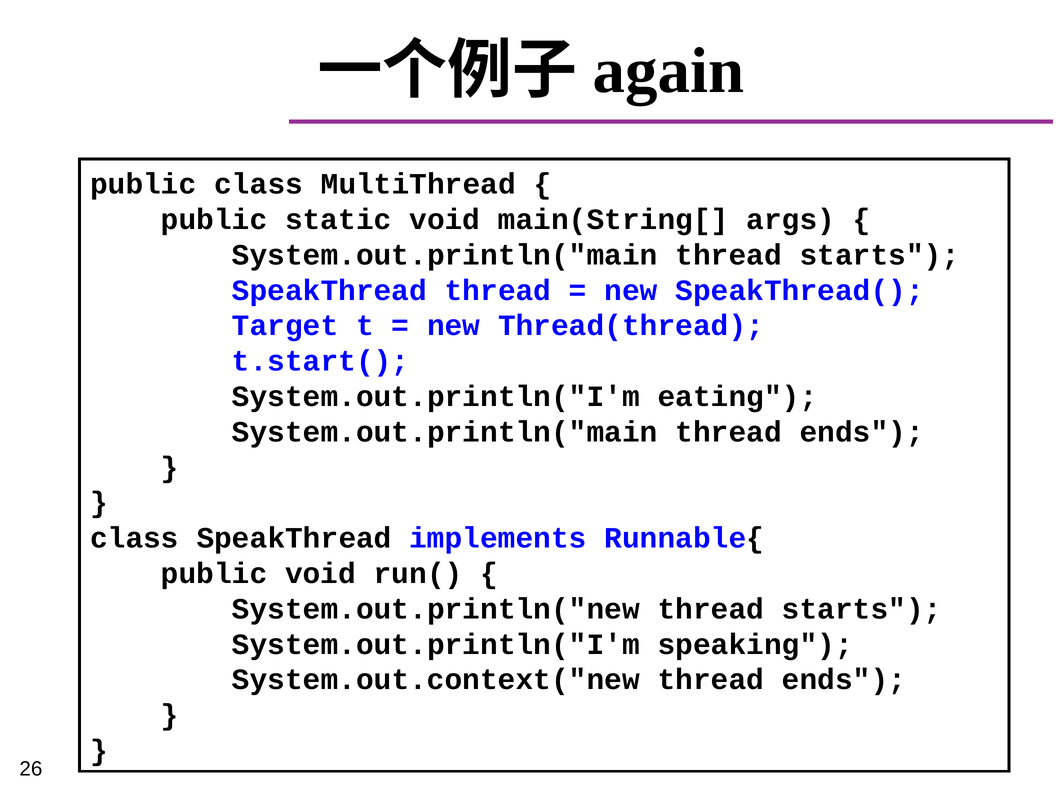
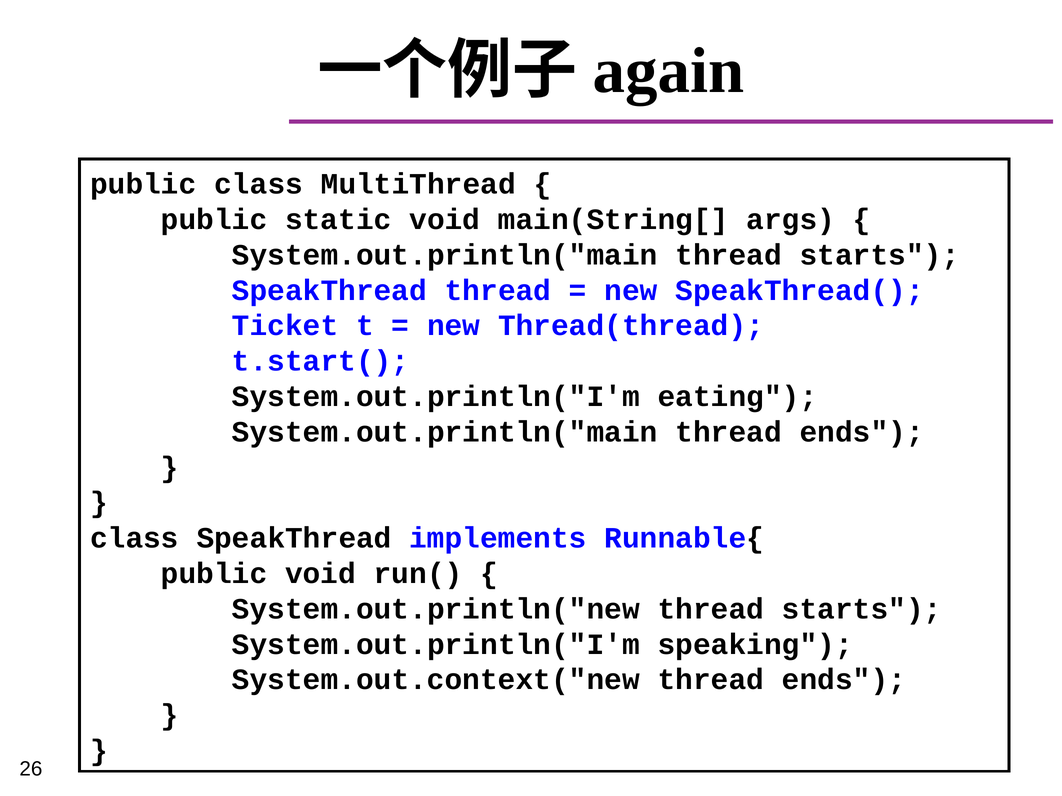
Target: Target -> Ticket
